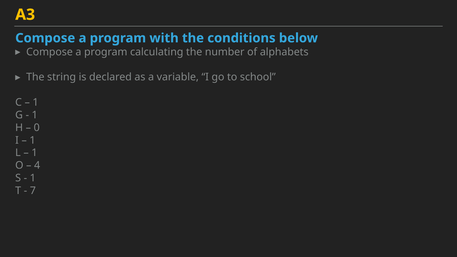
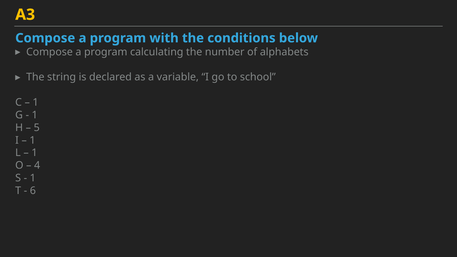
0: 0 -> 5
7: 7 -> 6
